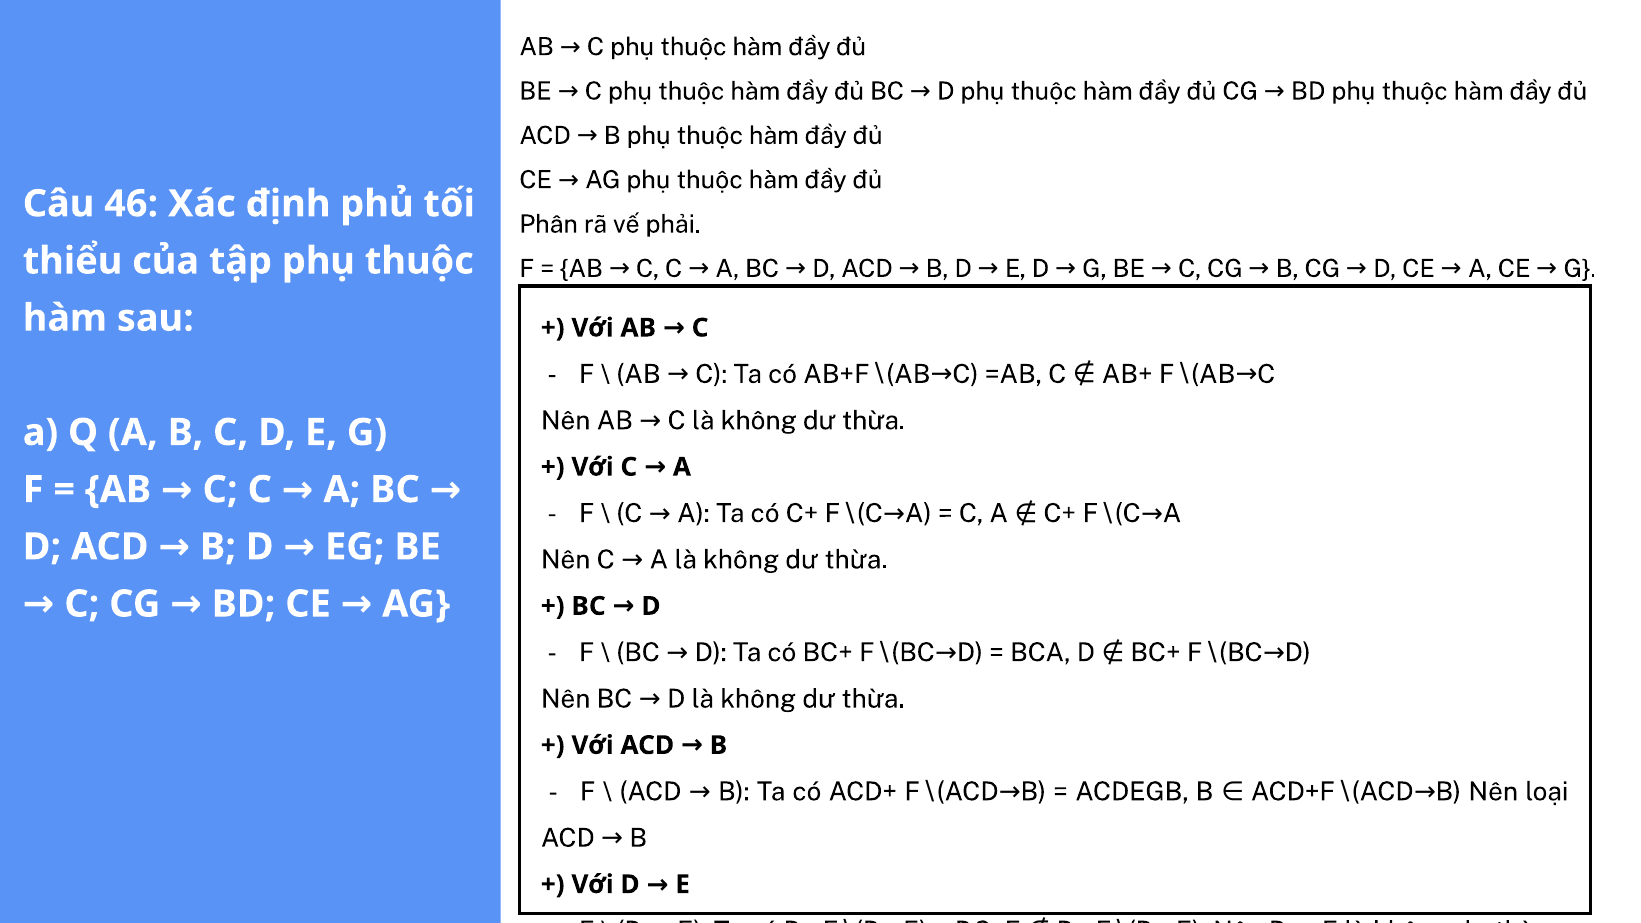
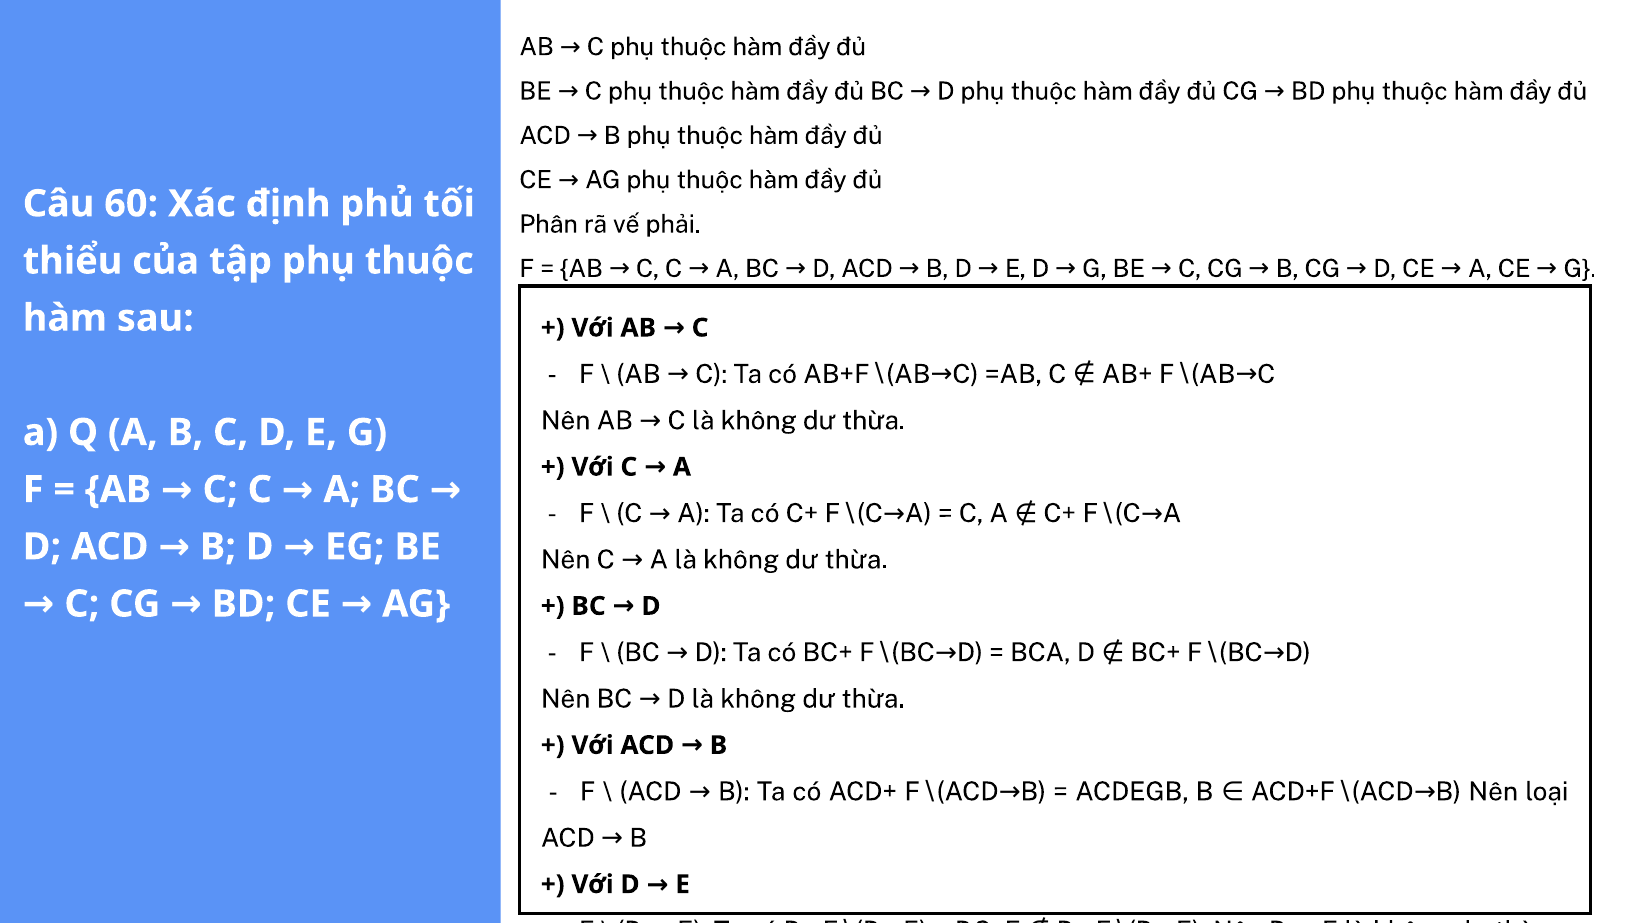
46: 46 -> 60
